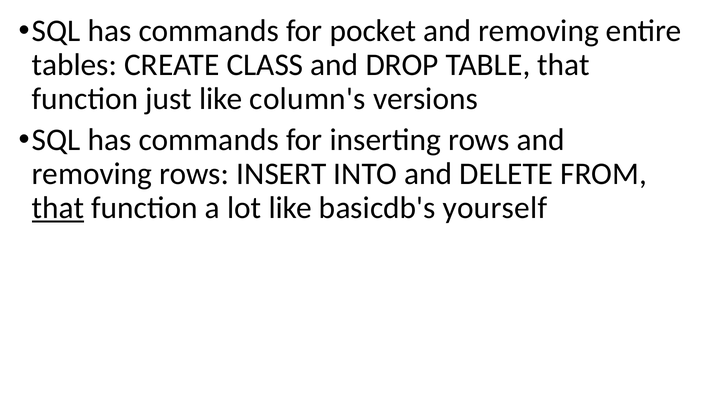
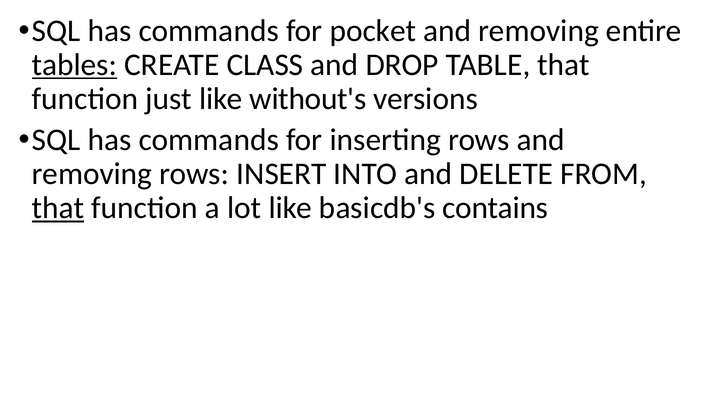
tables underline: none -> present
column's: column's -> without's
yourself: yourself -> contains
